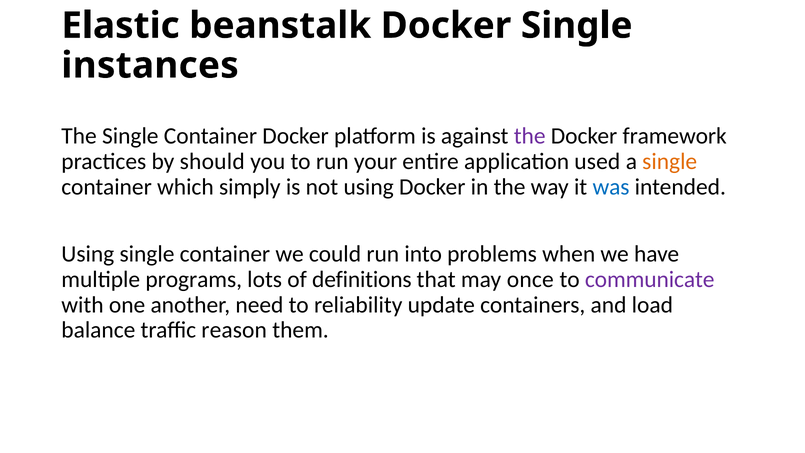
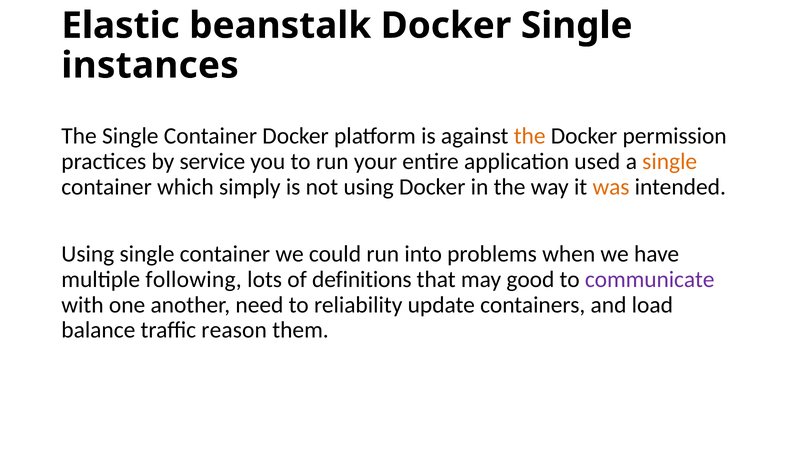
the at (530, 136) colour: purple -> orange
framework: framework -> permission
should: should -> service
was colour: blue -> orange
programs: programs -> following
once: once -> good
